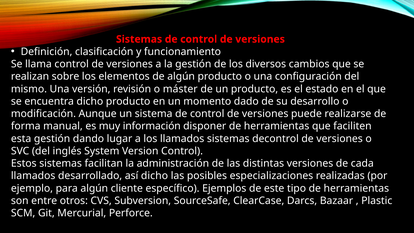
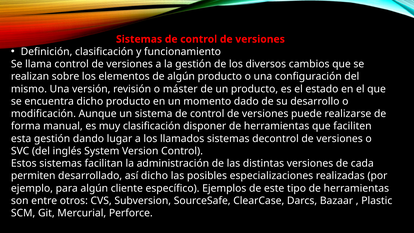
muy información: información -> clasificación
llamados at (33, 176): llamados -> permiten
